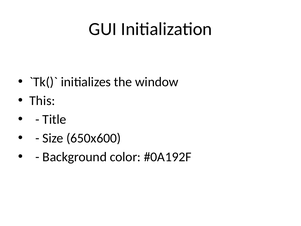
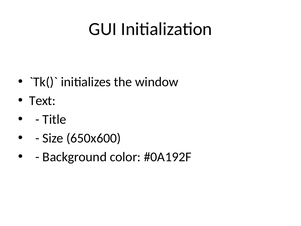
This: This -> Text
